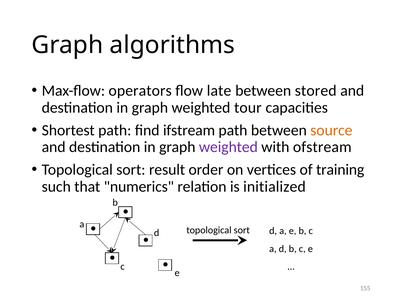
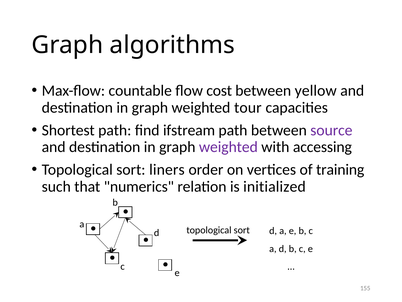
operators: operators -> countable
late: late -> cost
stored: stored -> yellow
source colour: orange -> purple
ofstream: ofstream -> accessing
result: result -> liners
